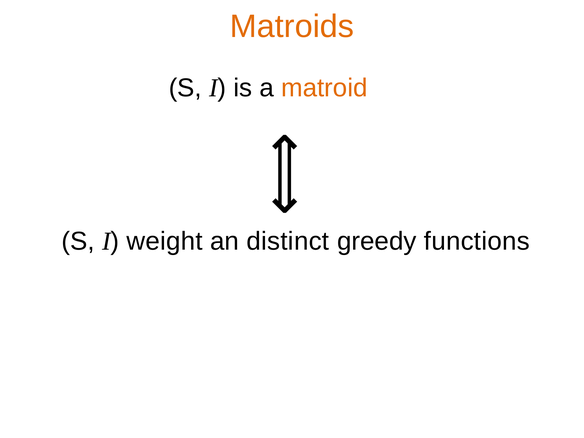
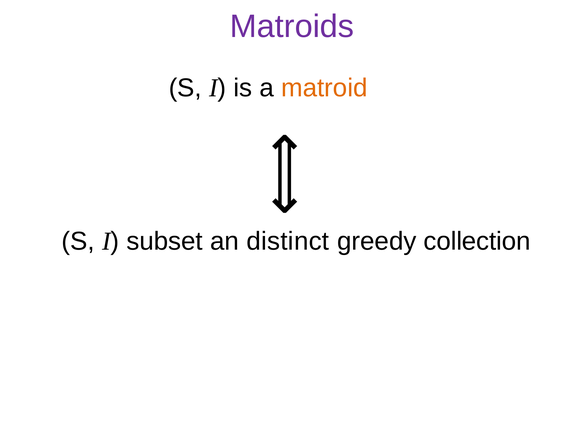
Matroids colour: orange -> purple
weight: weight -> subset
functions: functions -> collection
